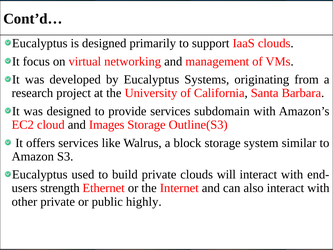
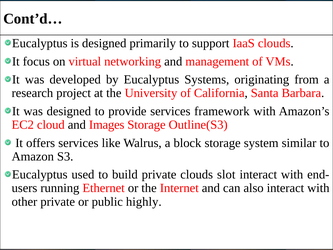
subdomain: subdomain -> framework
will: will -> slot
strength: strength -> running
